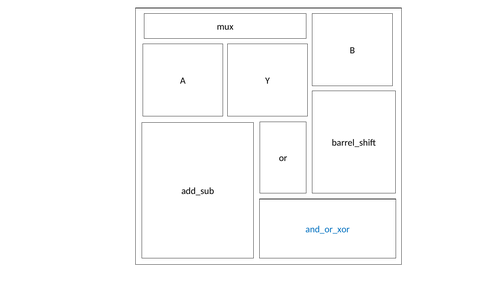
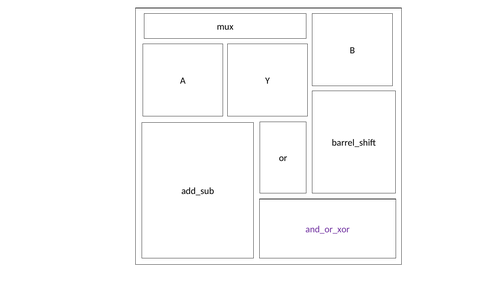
and_or_xor colour: blue -> purple
